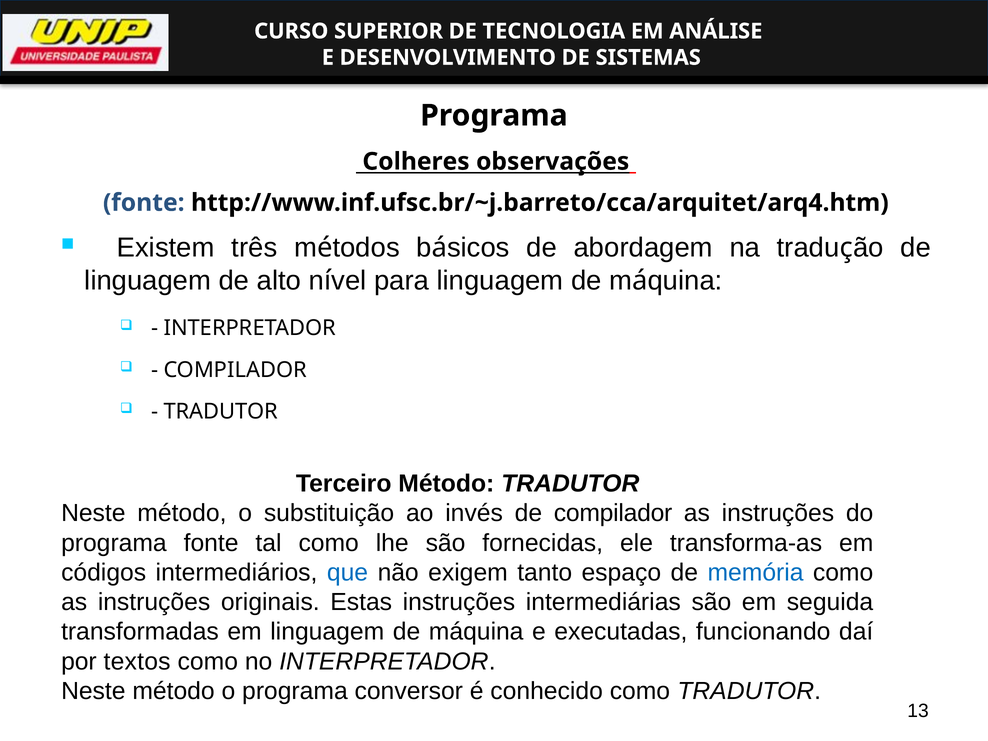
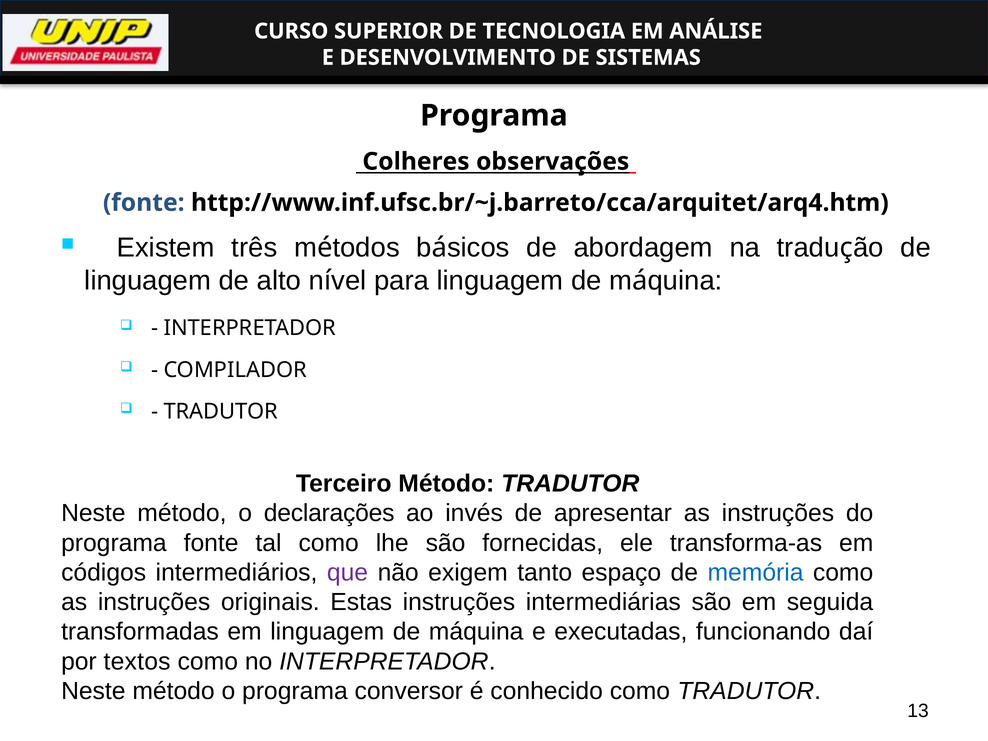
substituição: substituição -> declarações
de compilador: compilador -> apresentar
que colour: blue -> purple
